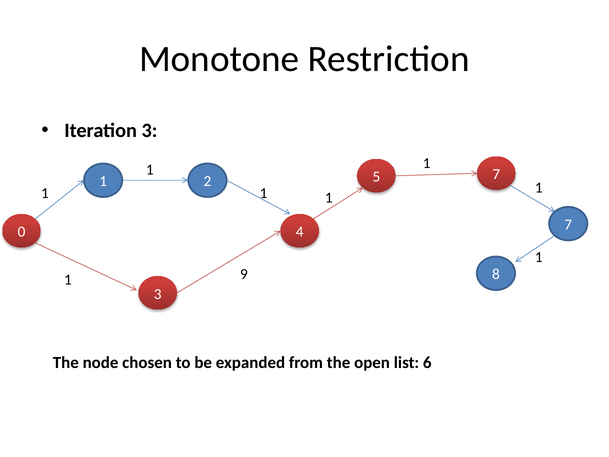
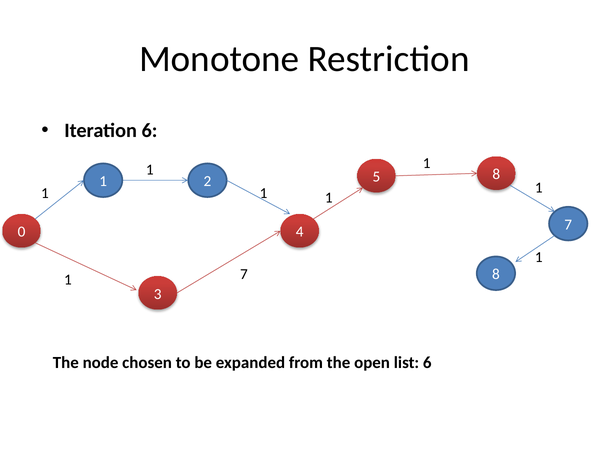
Iteration 3: 3 -> 6
5 7: 7 -> 8
1 9: 9 -> 7
